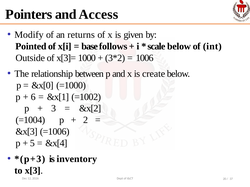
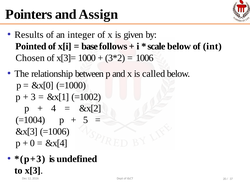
Access: Access -> Assign
Modify: Modify -> Results
returns: returns -> integer
Outside: Outside -> Chosen
create: create -> called
6: 6 -> 3
3: 3 -> 4
2: 2 -> 5
5: 5 -> 0
inventory: inventory -> undefined
